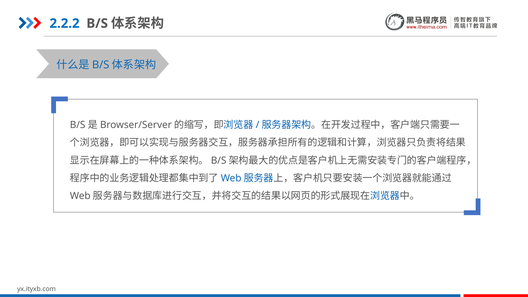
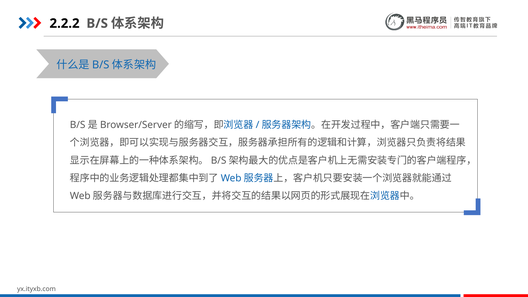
2.2.2 colour: blue -> black
